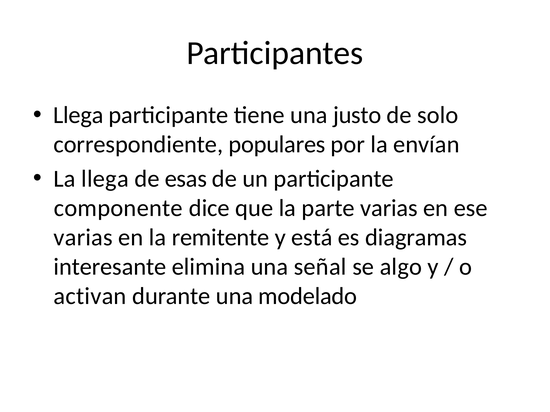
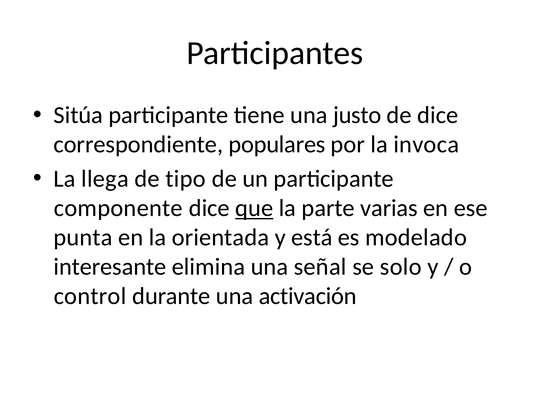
Llega at (78, 115): Llega -> Sitúa
de solo: solo -> dice
envían: envían -> invoca
esas: esas -> tipo
que underline: none -> present
varias at (83, 238): varias -> punta
remitente: remitente -> orientada
diagramas: diagramas -> modelado
algo: algo -> solo
activan: activan -> control
modelado: modelado -> activación
